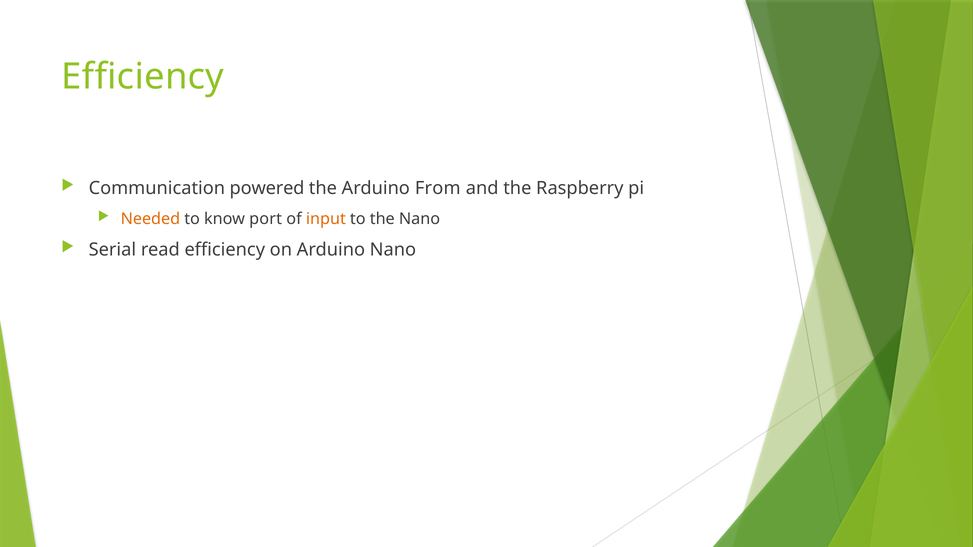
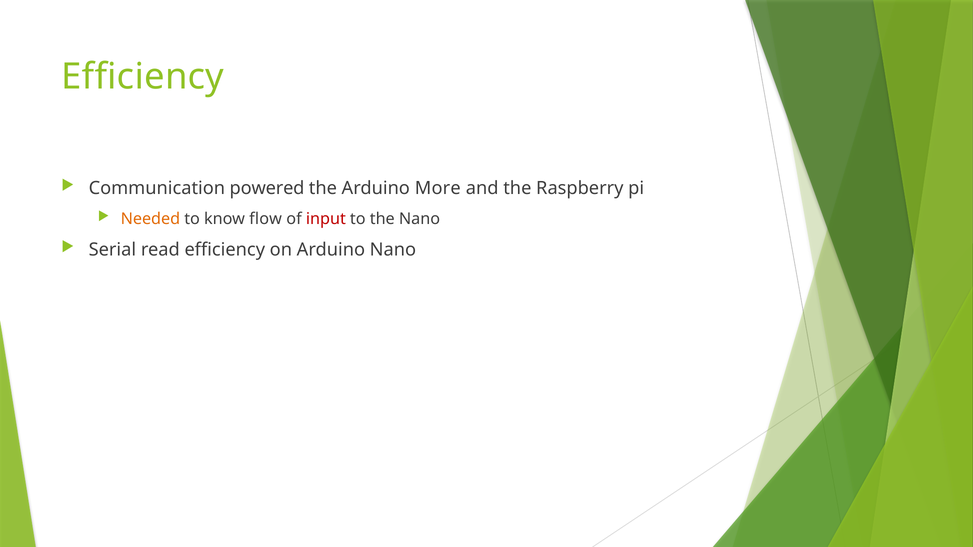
From: From -> More
port: port -> flow
input colour: orange -> red
